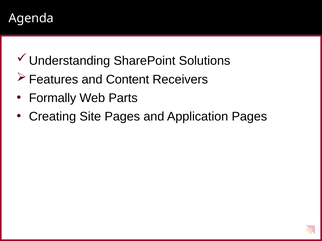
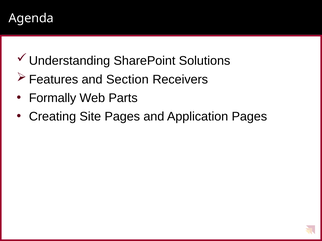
Content: Content -> Section
